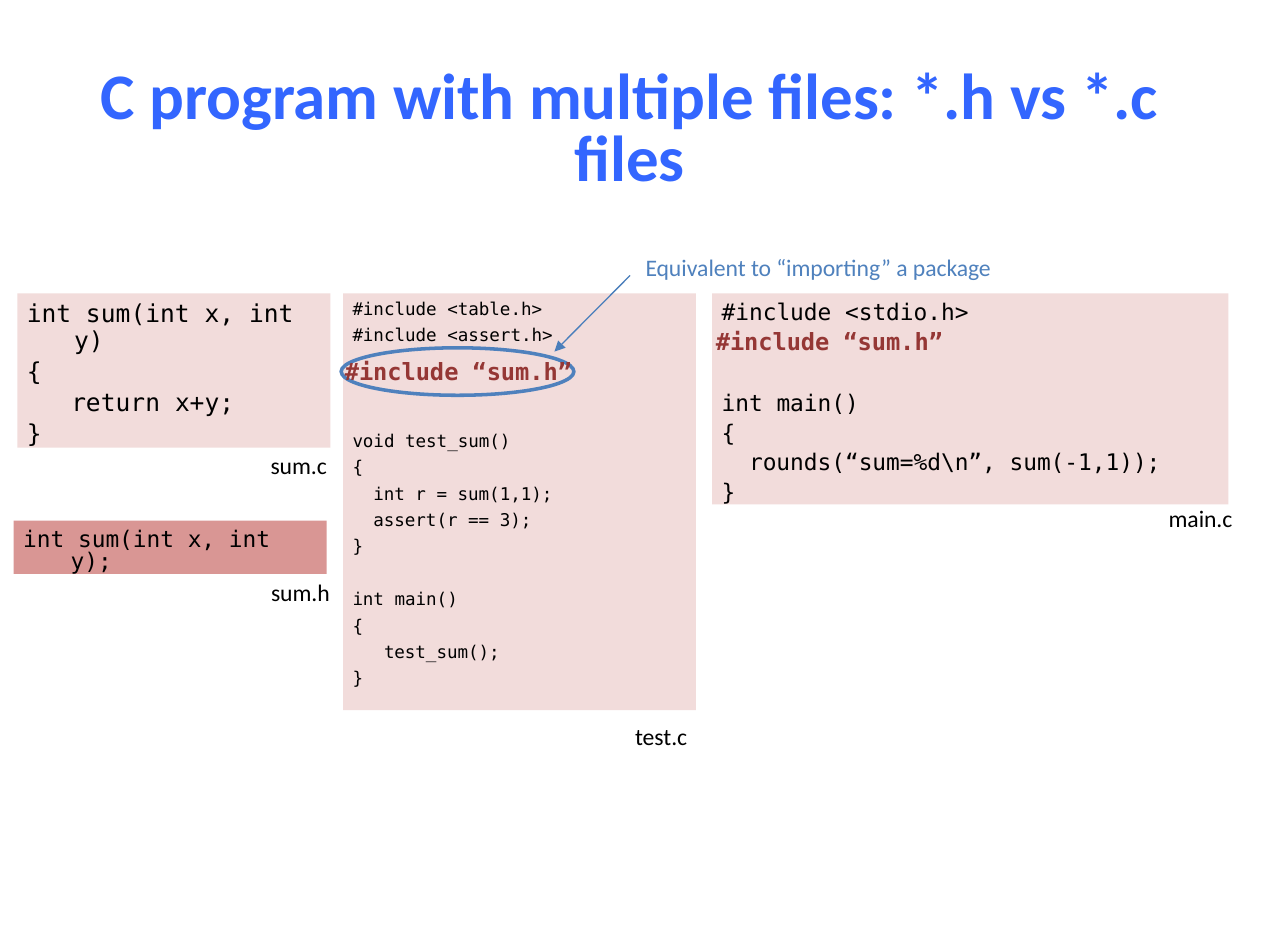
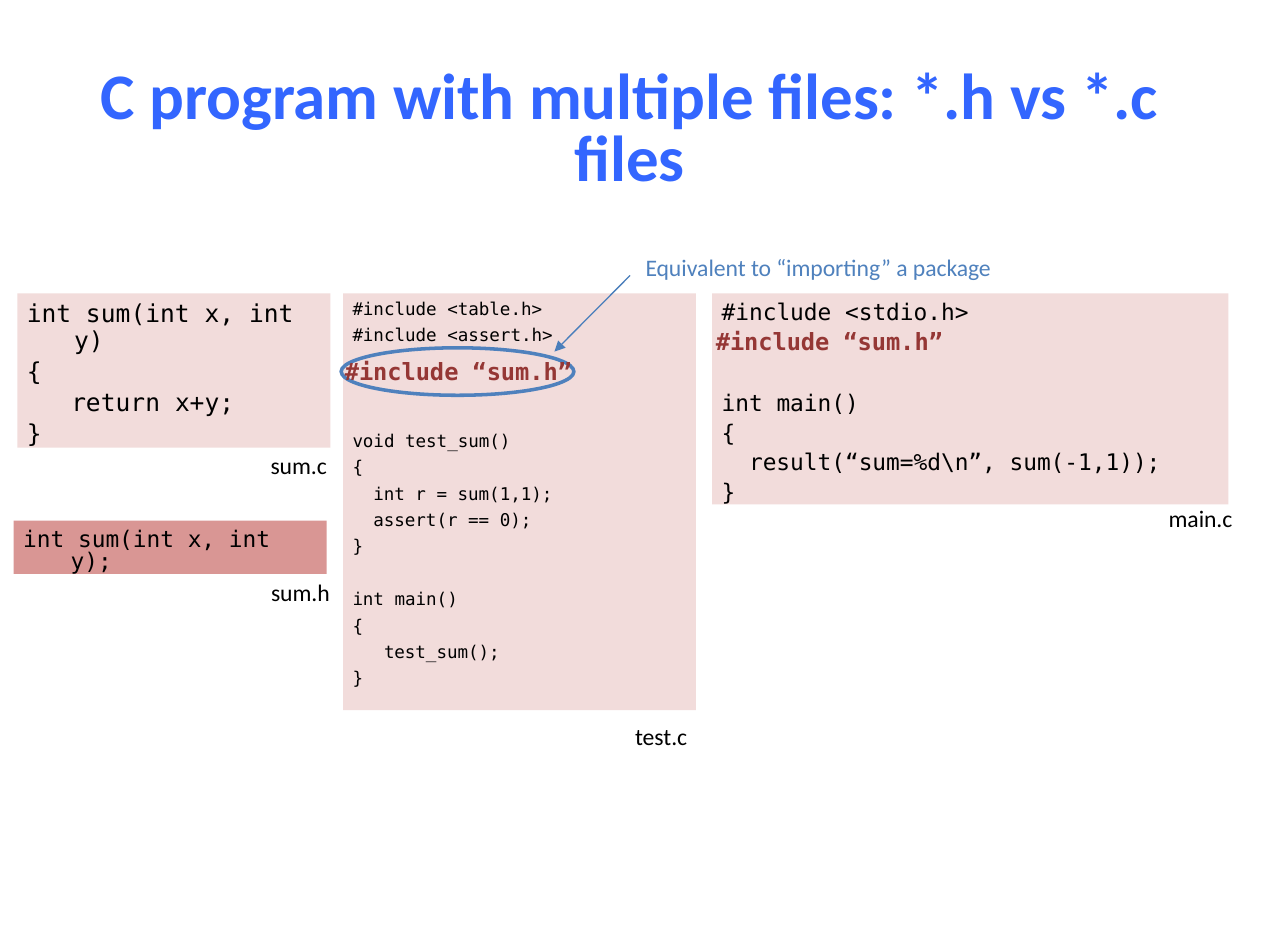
rounds(“sum=%d\n: rounds(“sum=%d\n -> result(“sum=%d\n
3: 3 -> 0
